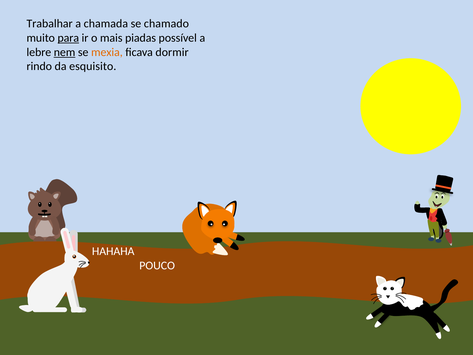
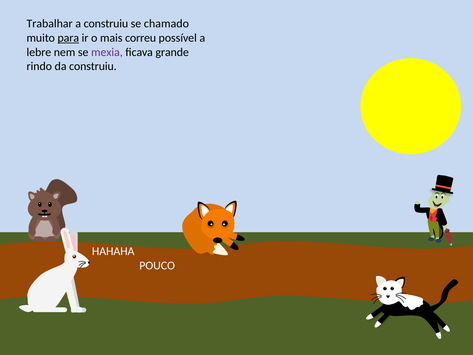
a chamada: chamada -> construiu
piadas: piadas -> correu
nem underline: present -> none
mexia colour: orange -> purple
dormir: dormir -> grande
da esquisito: esquisito -> construiu
